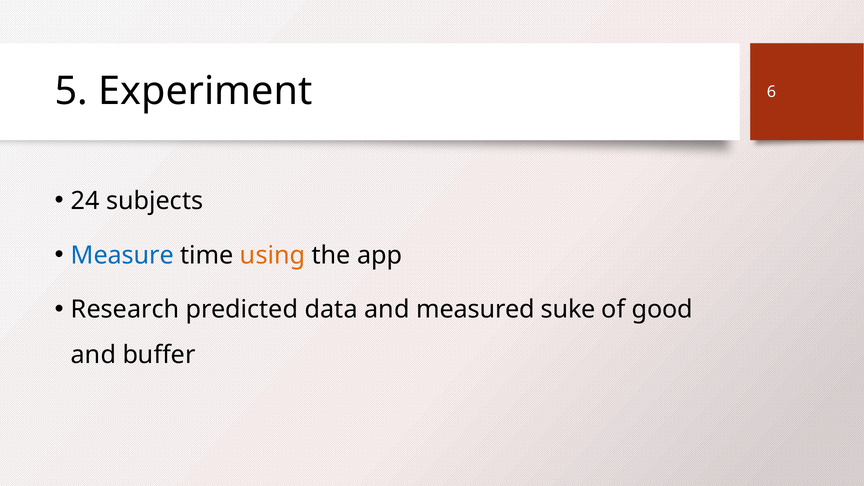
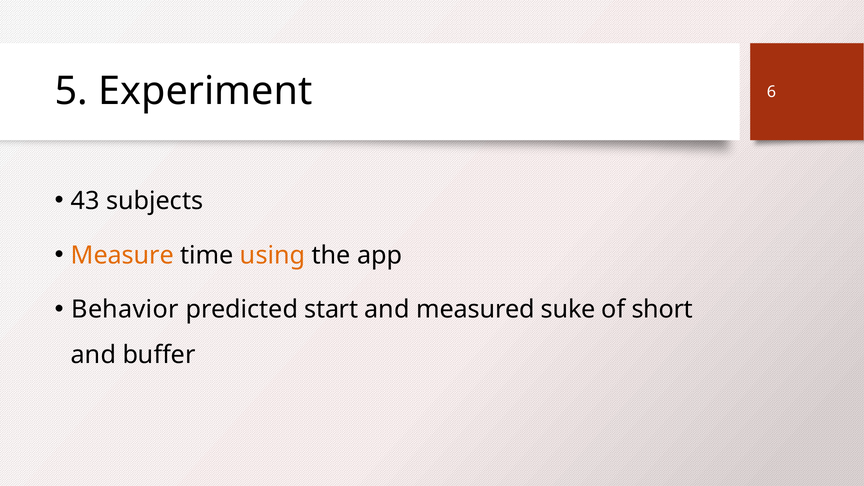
24: 24 -> 43
Measure colour: blue -> orange
Research: Research -> Behavior
data: data -> start
good: good -> short
